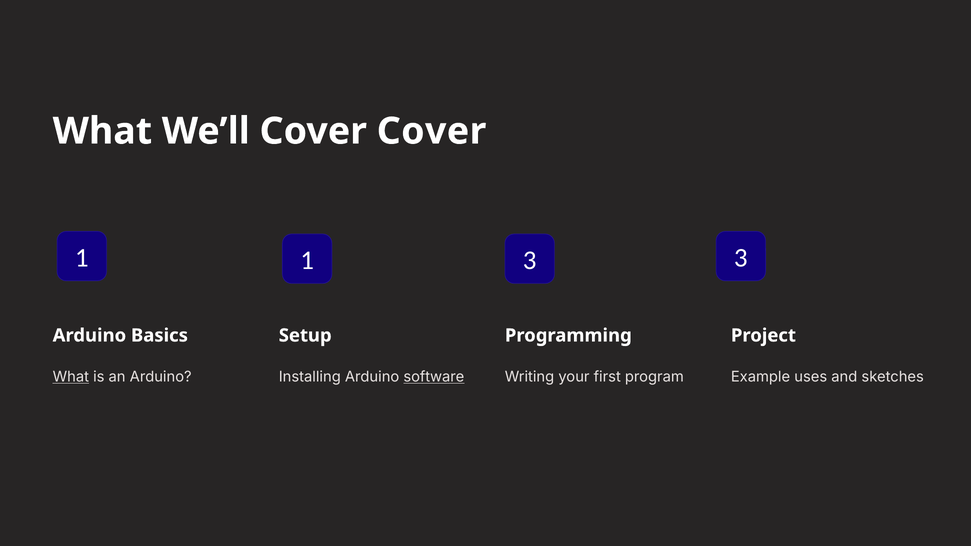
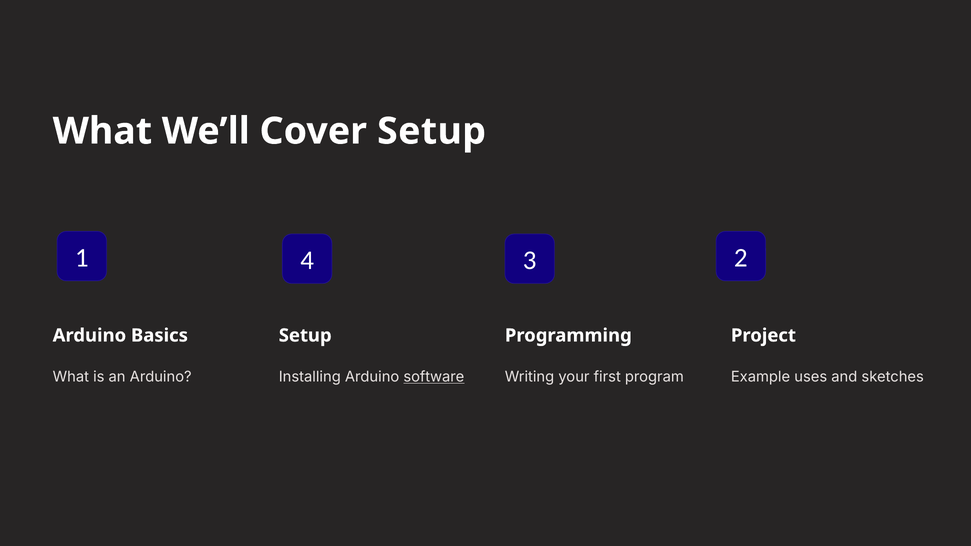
Cover Cover: Cover -> Setup
1 1: 1 -> 4
3 3: 3 -> 2
What at (71, 377) underline: present -> none
